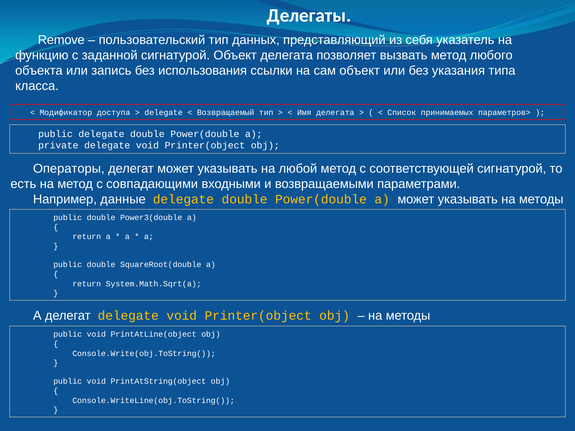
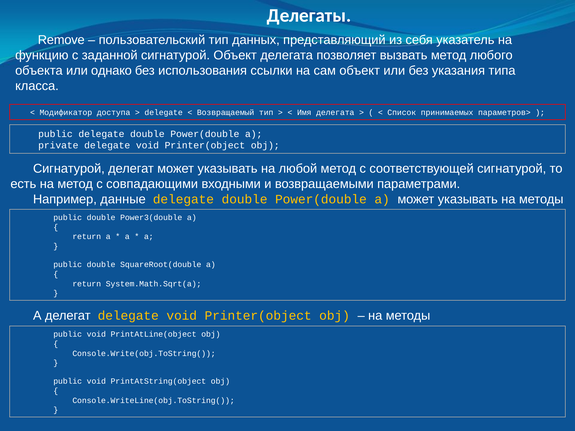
запись: запись -> однако
Операторы at (69, 169): Операторы -> Сигнатурой
